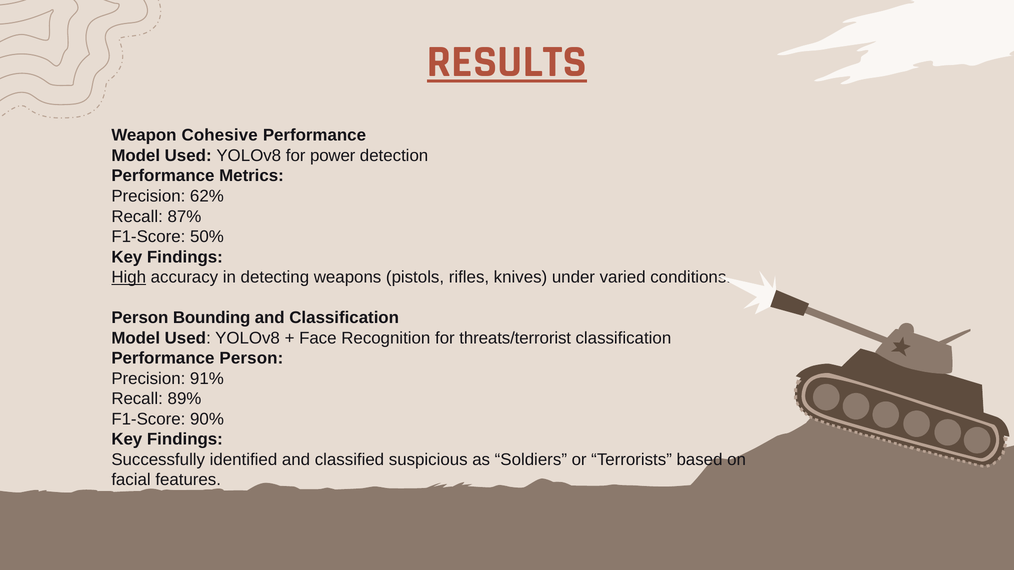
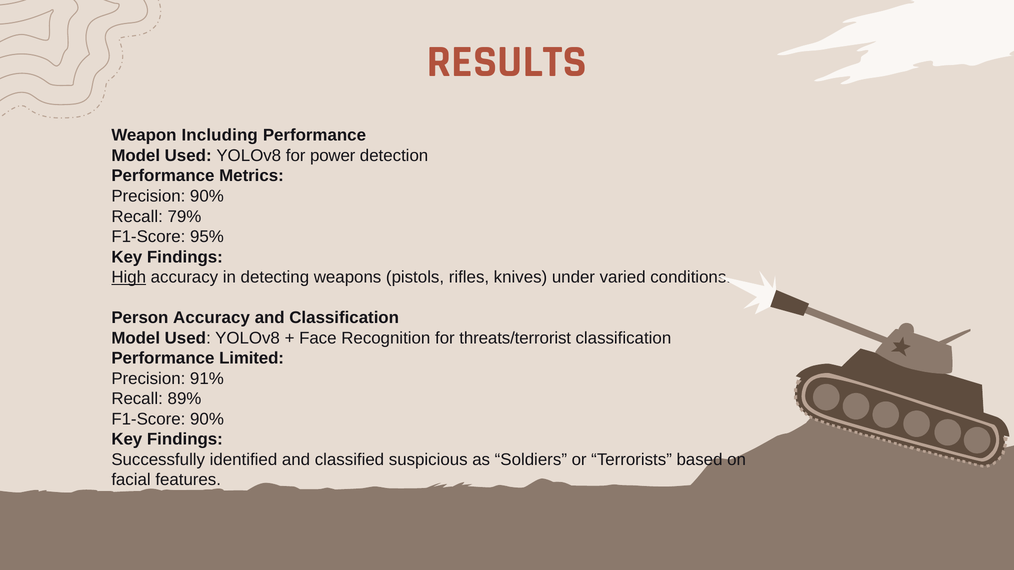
RESULTS underline: present -> none
Cohesive: Cohesive -> Including
Precision 62%: 62% -> 90%
87%: 87% -> 79%
50%: 50% -> 95%
Person Bounding: Bounding -> Accuracy
Performance Person: Person -> Limited
